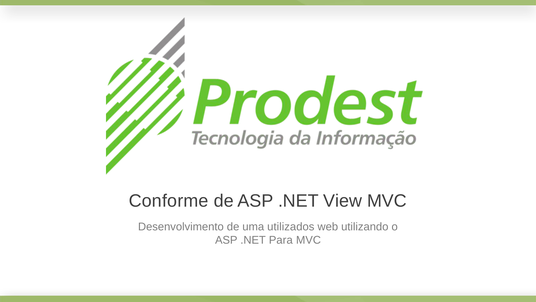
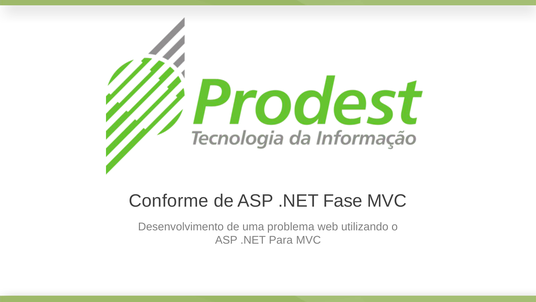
View: View -> Fase
utilizados: utilizados -> problema
